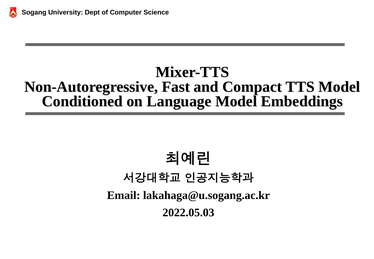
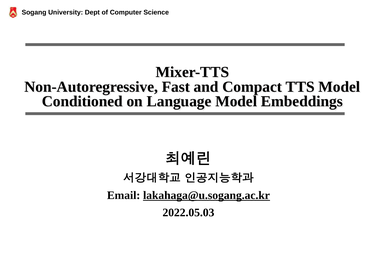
lakahaga@u.sogang.ac.kr underline: none -> present
